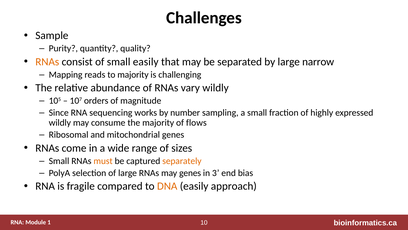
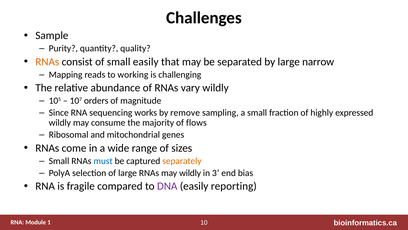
to majority: majority -> working
number: number -> remove
must colour: orange -> blue
may genes: genes -> wildly
DNA colour: orange -> purple
approach: approach -> reporting
